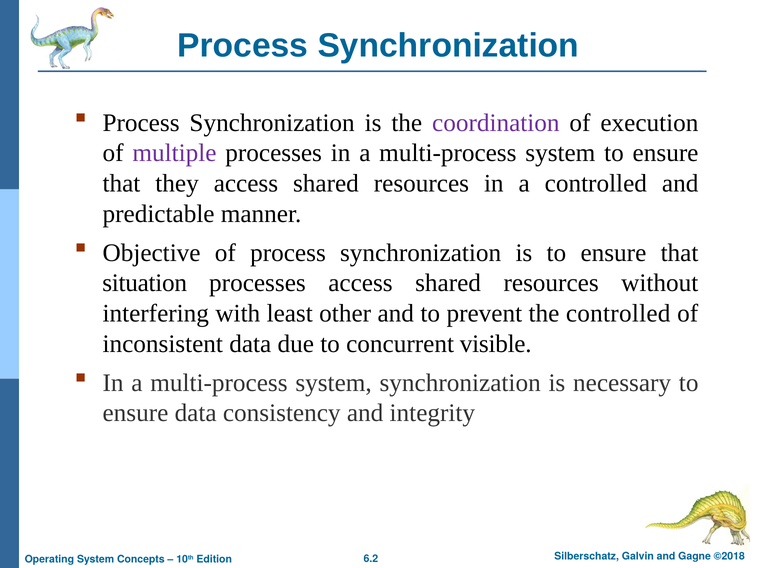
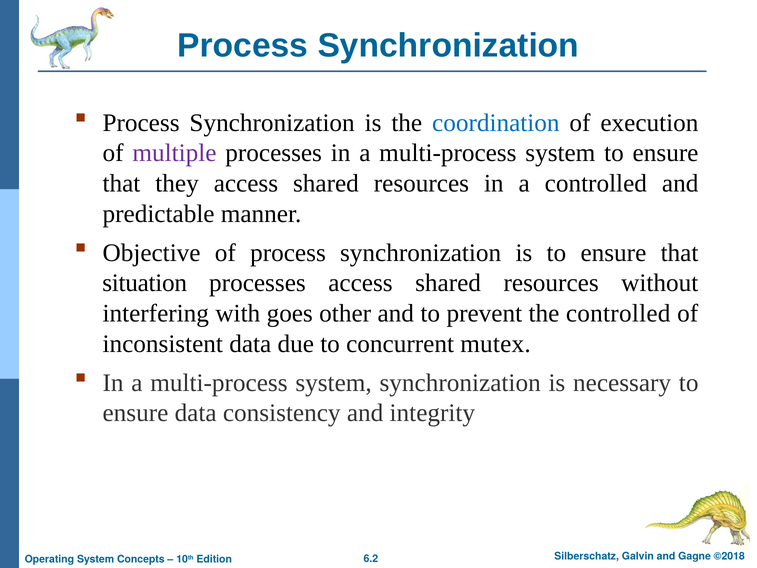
coordination colour: purple -> blue
least: least -> goes
visible: visible -> mutex
